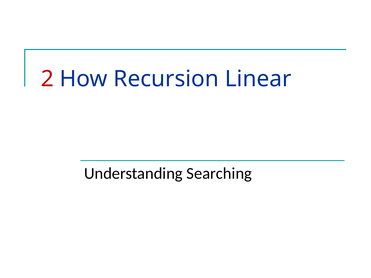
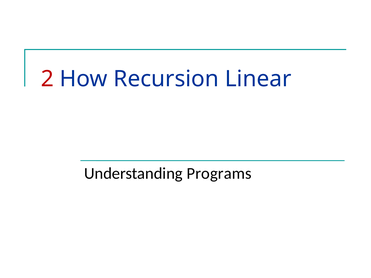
Searching: Searching -> Programs
